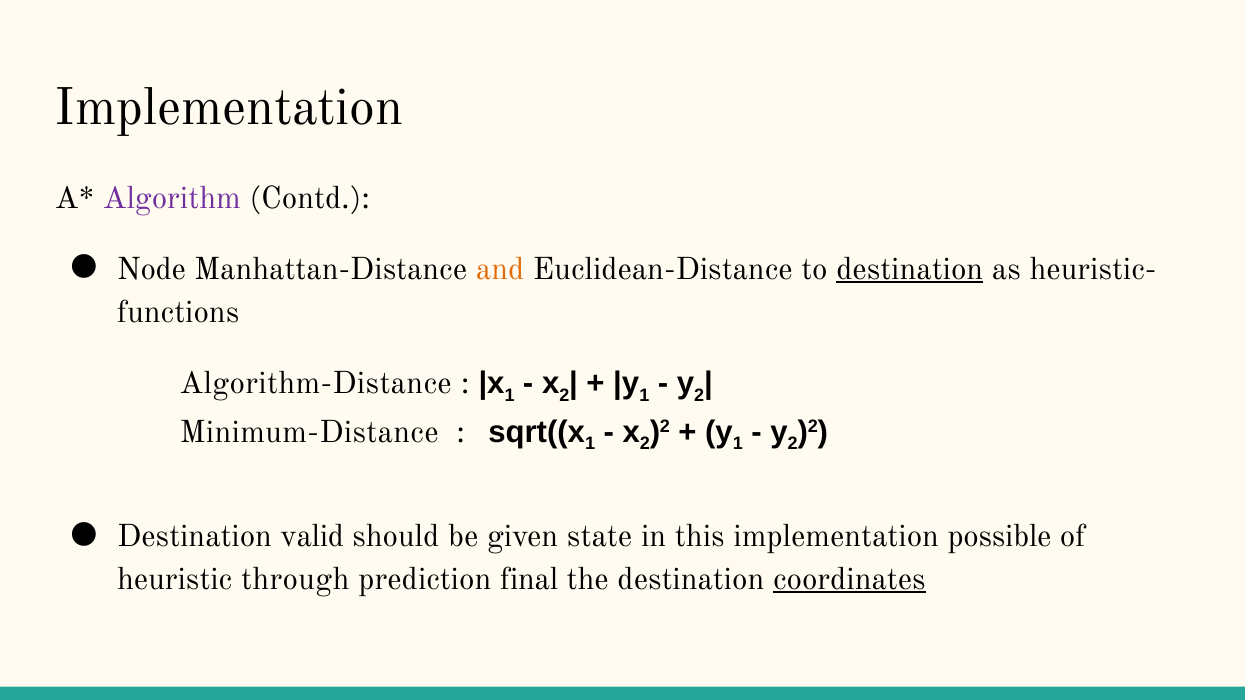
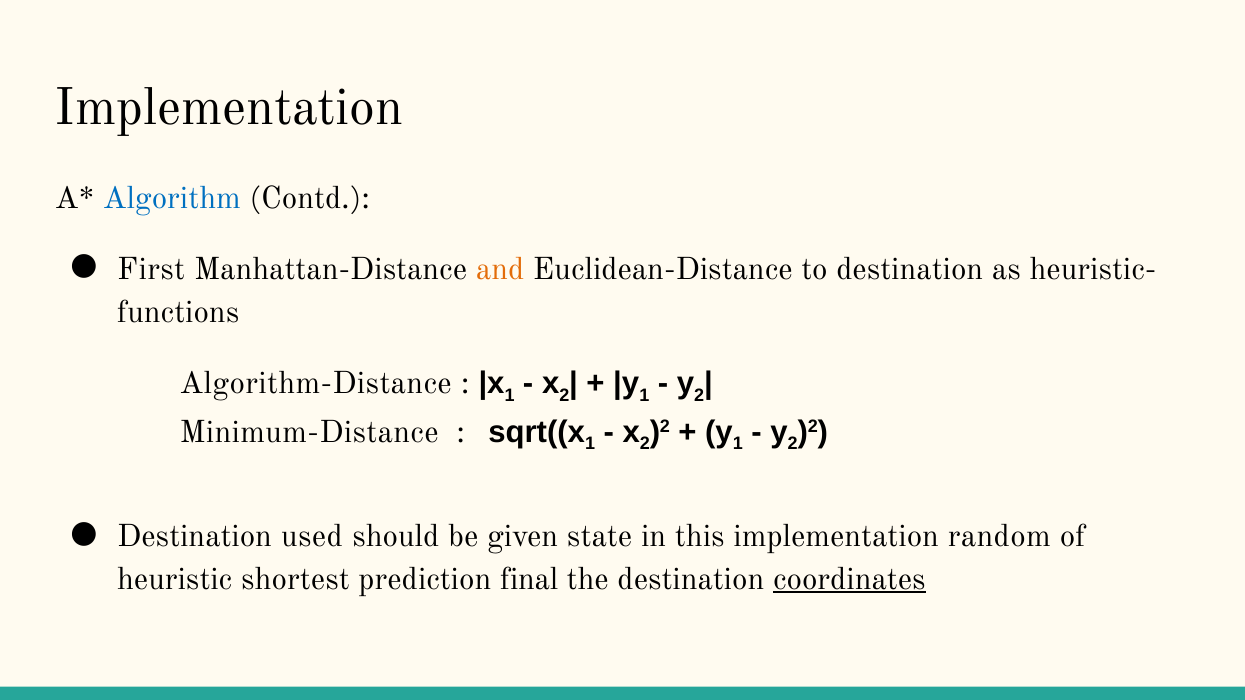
Algorithm colour: purple -> blue
Node: Node -> First
destination at (910, 269) underline: present -> none
valid: valid -> used
possible: possible -> random
through: through -> shortest
